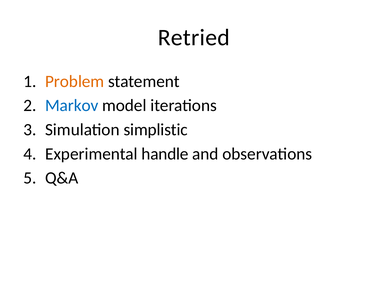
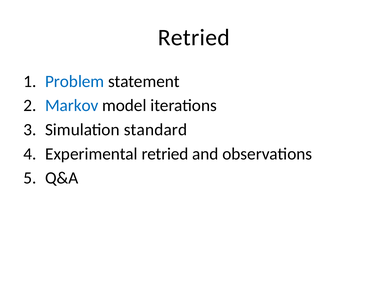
Problem colour: orange -> blue
simplistic: simplistic -> standard
Experimental handle: handle -> retried
